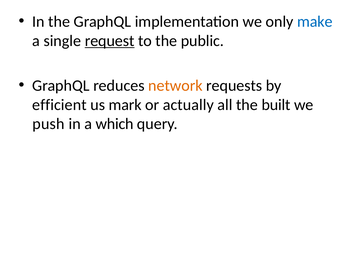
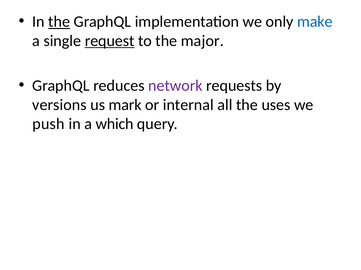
the at (59, 22) underline: none -> present
public: public -> major
network colour: orange -> purple
efficient: efficient -> versions
actually: actually -> internal
built: built -> uses
